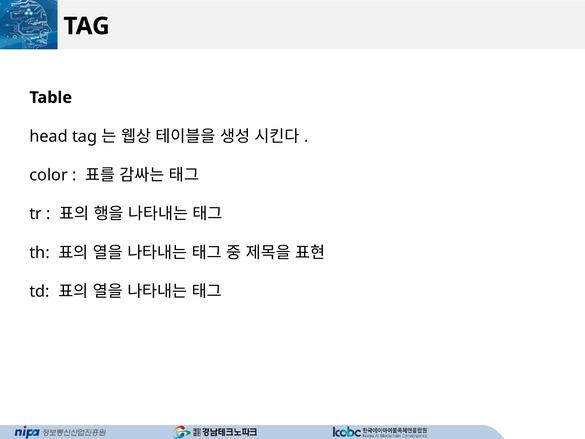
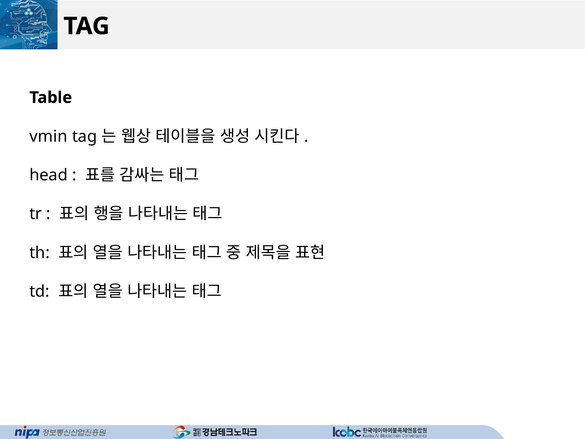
head: head -> vmin
color: color -> head
